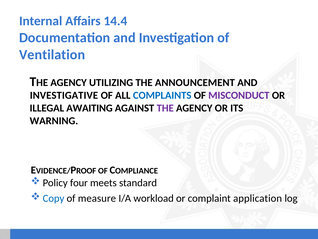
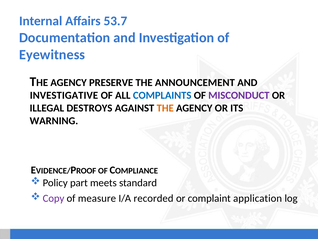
14.4: 14.4 -> 53.7
Ventilation: Ventilation -> Eyewitness
UTILIZING: UTILIZING -> PRESERVE
AWAITING: AWAITING -> DESTROYS
THE at (165, 108) colour: purple -> orange
four: four -> part
Copy colour: blue -> purple
workload: workload -> recorded
